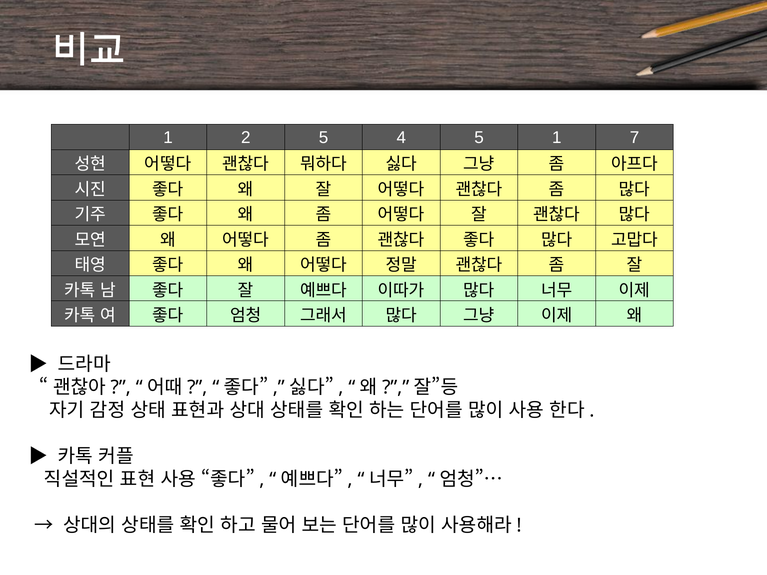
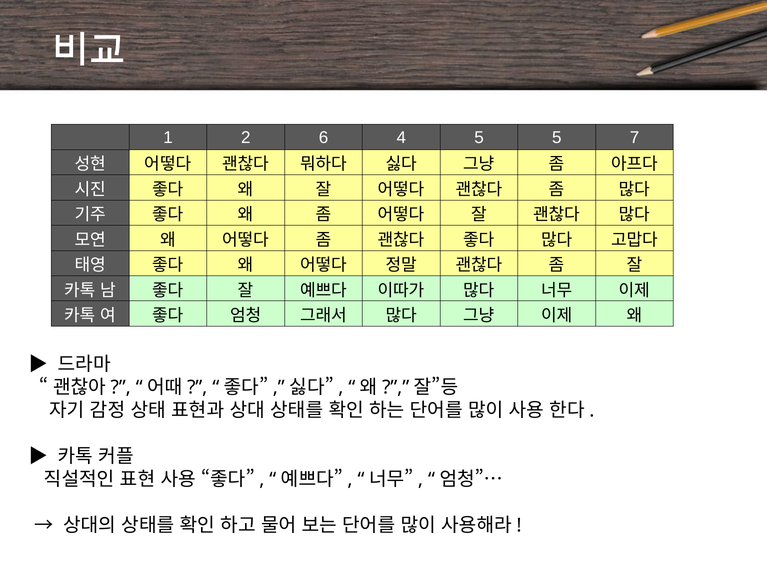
2 5: 5 -> 6
5 1: 1 -> 5
